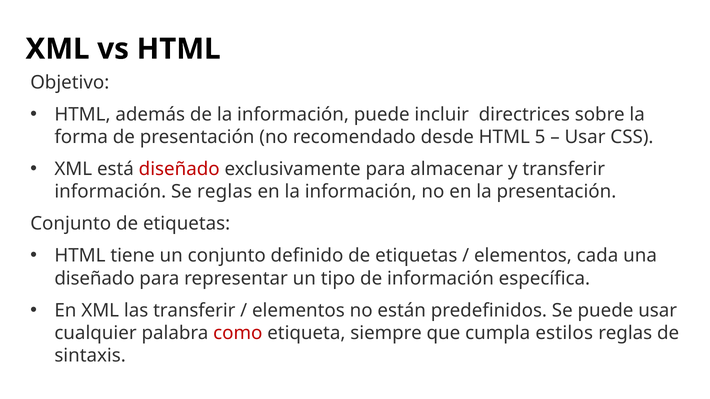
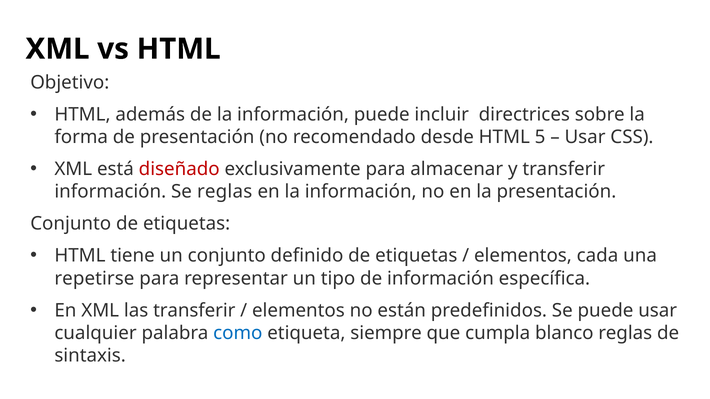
diseñado at (95, 279): diseñado -> repetirse
como colour: red -> blue
estilos: estilos -> blanco
